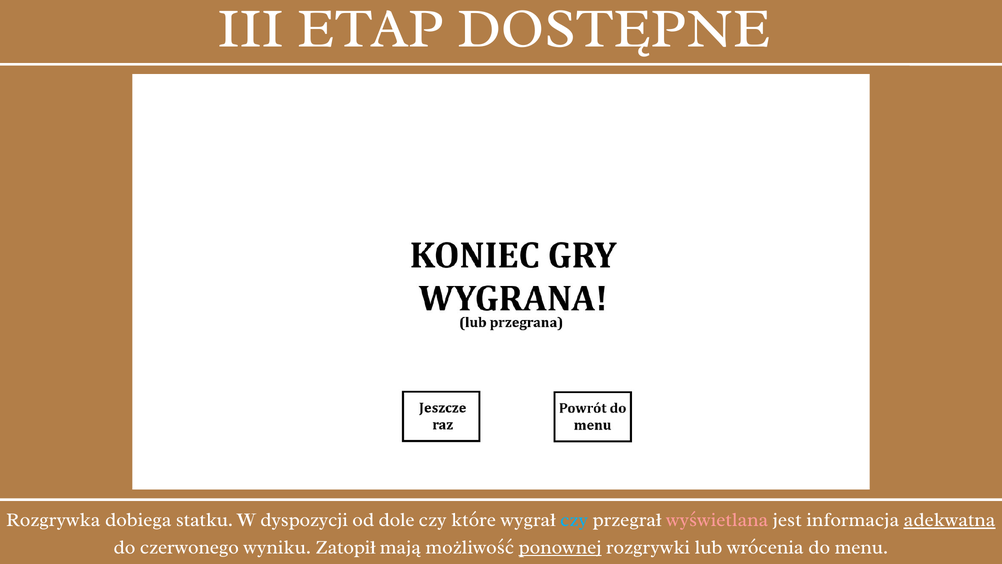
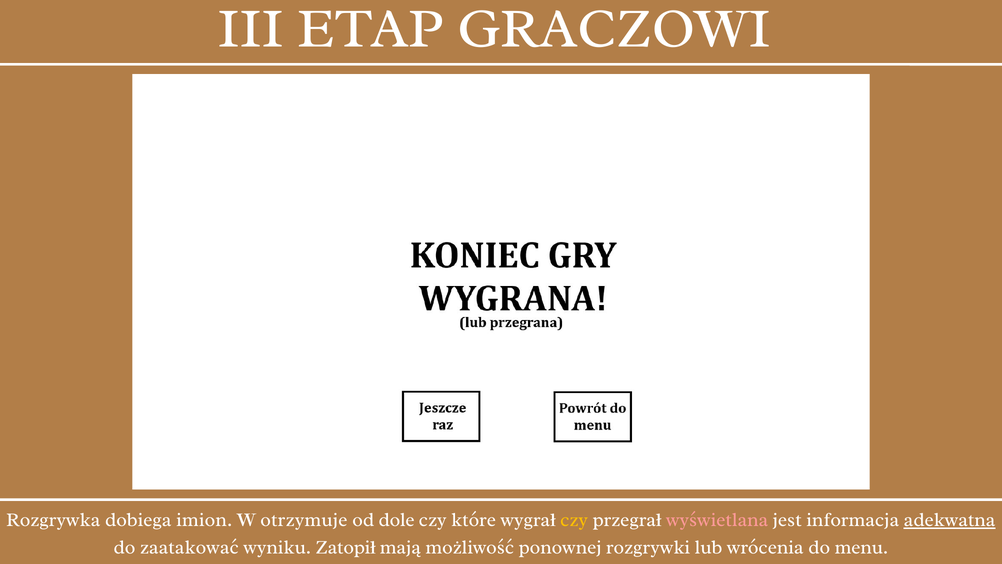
DOSTĘPNE: DOSTĘPNE -> GRACZOWI
statku: statku -> imion
dyspozycji: dyspozycji -> otrzymuje
czy at (574, 520) colour: light blue -> yellow
czerwonego: czerwonego -> zaatakować
ponownej underline: present -> none
